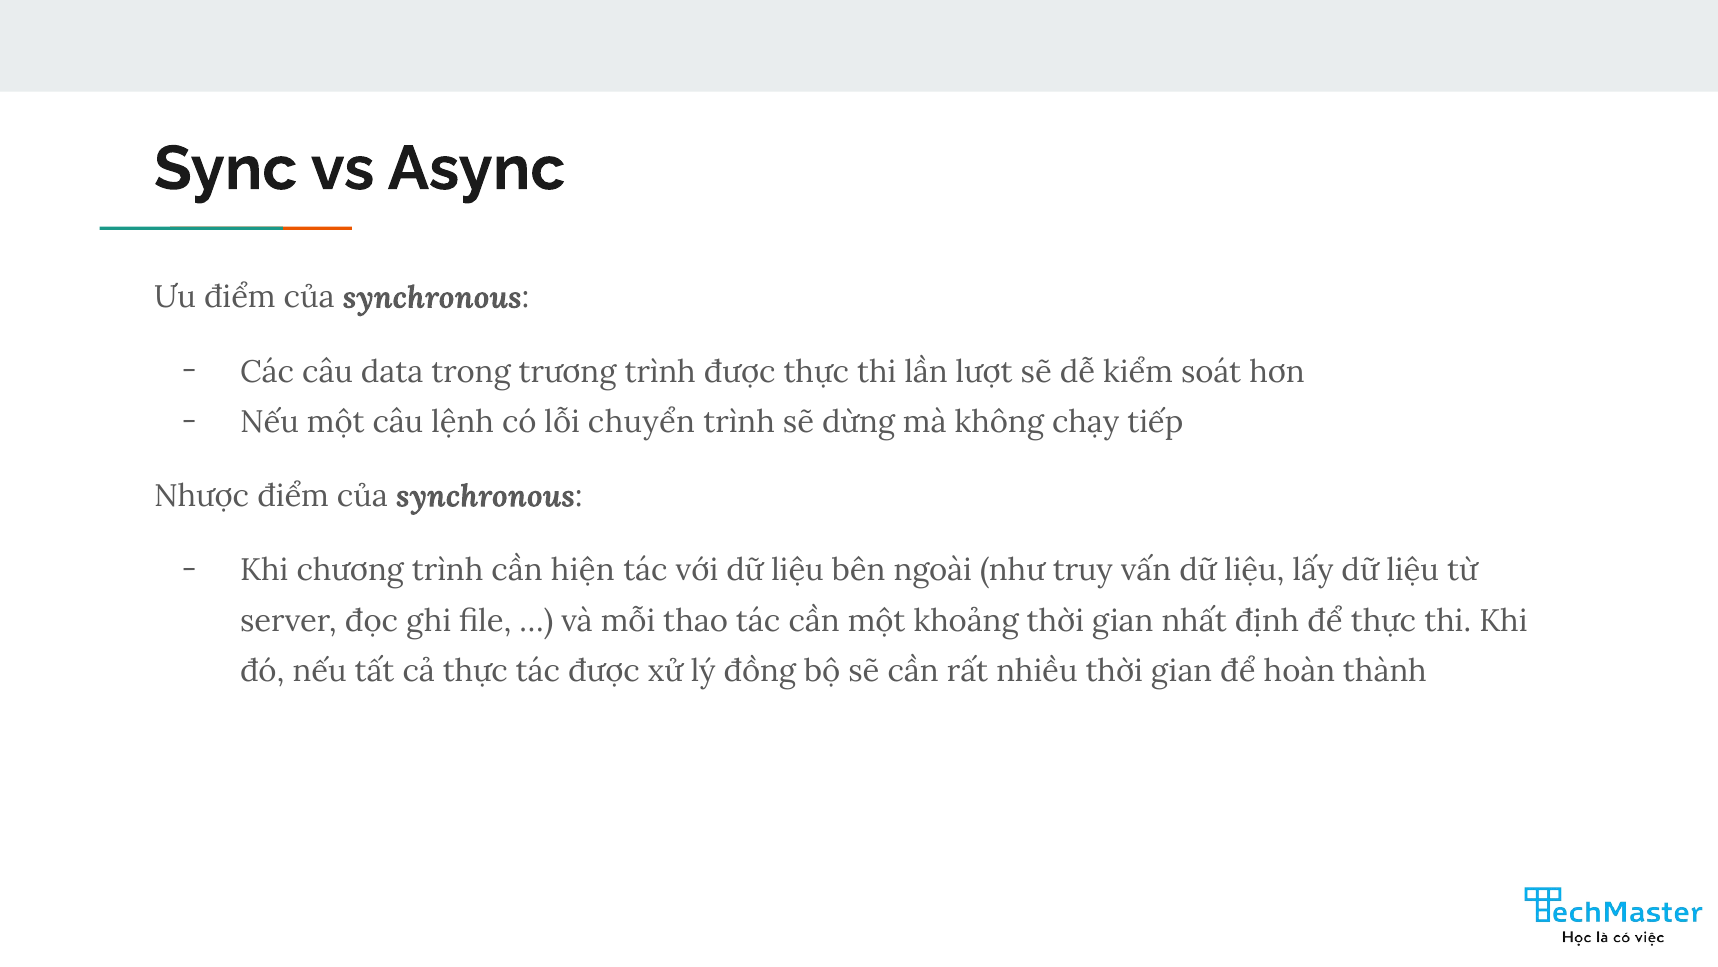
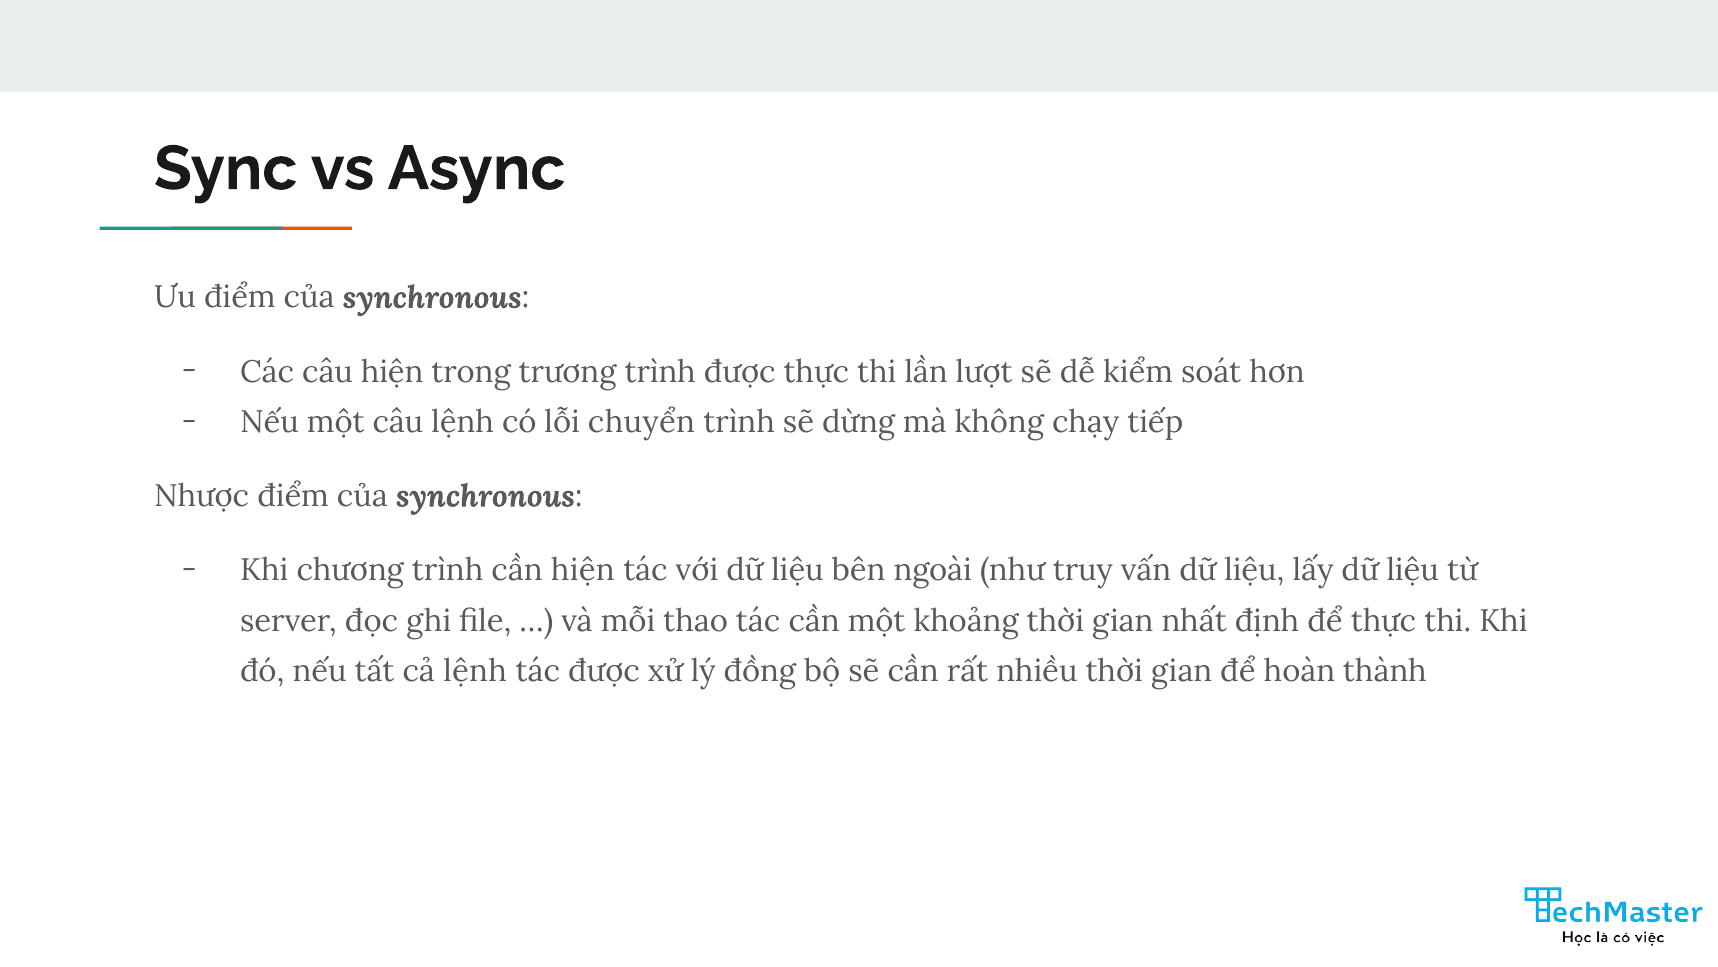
câu data: data -> hiện
cả thực: thực -> lệnh
